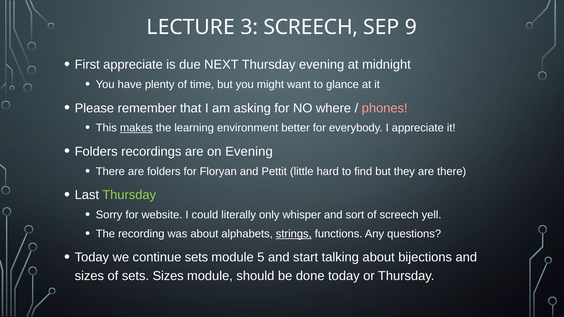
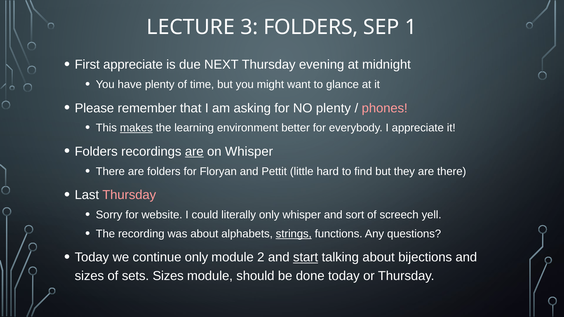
3 SCREECH: SCREECH -> FOLDERS
9: 9 -> 1
NO where: where -> plenty
are at (194, 152) underline: none -> present
on Evening: Evening -> Whisper
Thursday at (129, 195) colour: light green -> pink
continue sets: sets -> only
5: 5 -> 2
start underline: none -> present
